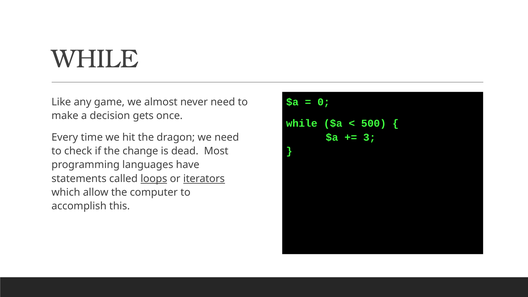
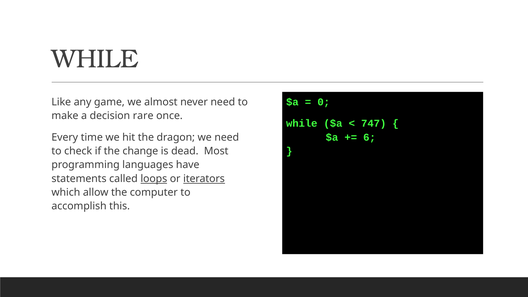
gets: gets -> rare
500: 500 -> 747
3: 3 -> 6
